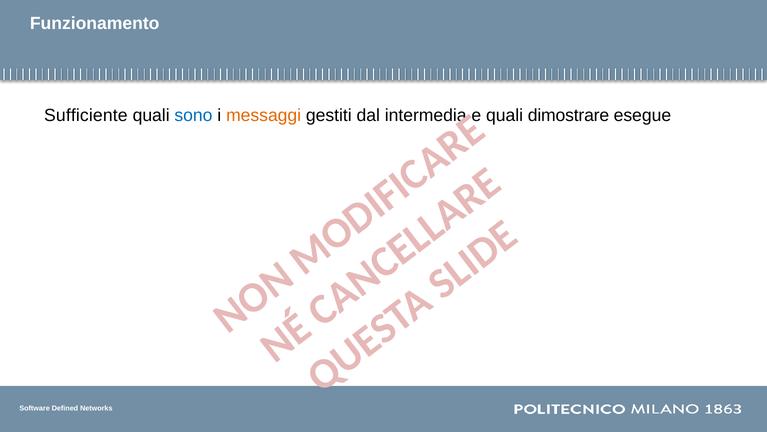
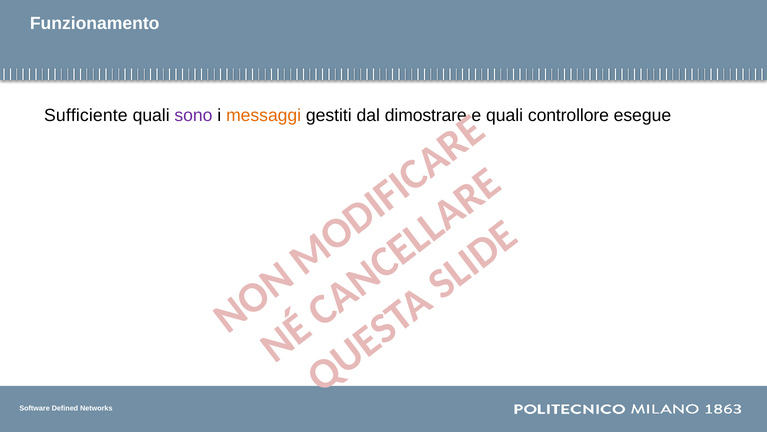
sono colour: blue -> purple
intermedia: intermedia -> dimostrare
dimostrare: dimostrare -> controllore
